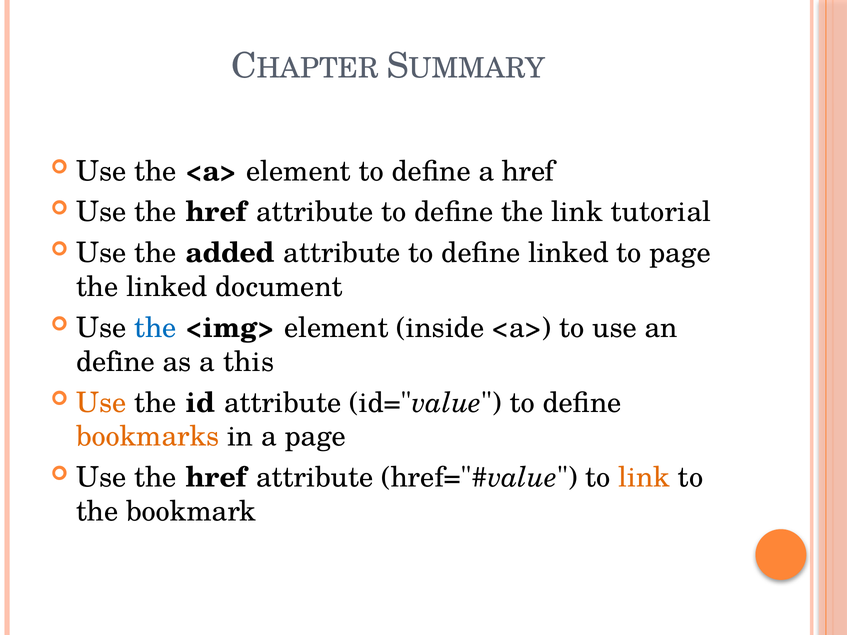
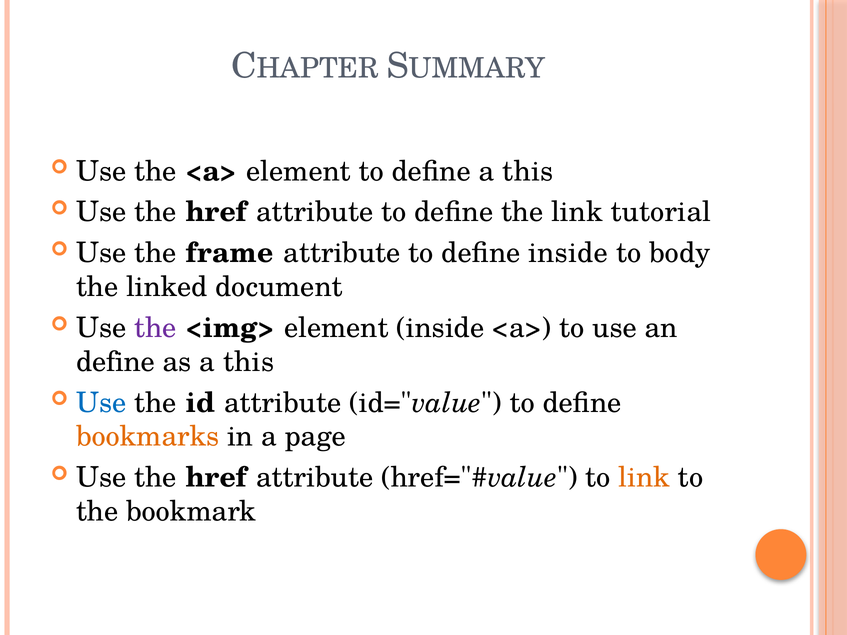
define a href: href -> this
added: added -> frame
define linked: linked -> inside
to page: page -> body
the at (155, 328) colour: blue -> purple
Use at (101, 403) colour: orange -> blue
